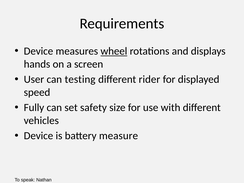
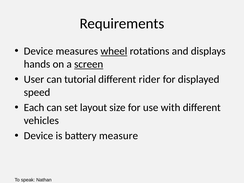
screen underline: none -> present
testing: testing -> tutorial
Fully: Fully -> Each
safety: safety -> layout
